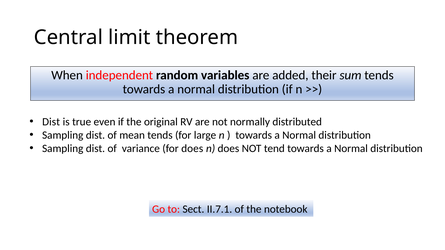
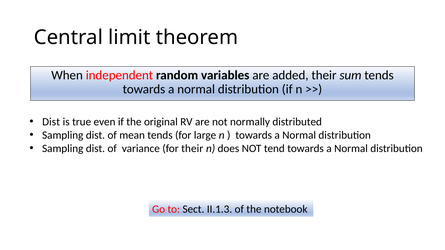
for does: does -> their
II.7.1: II.7.1 -> II.1.3
